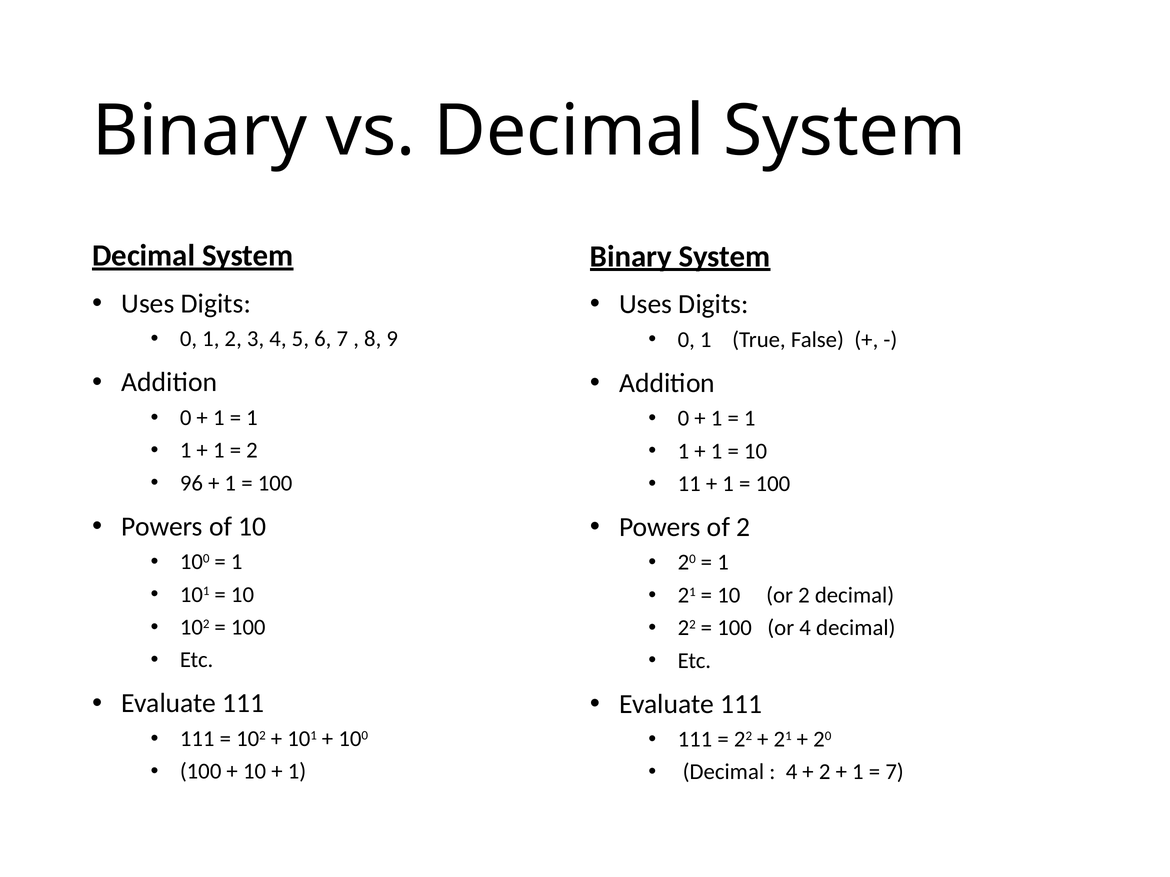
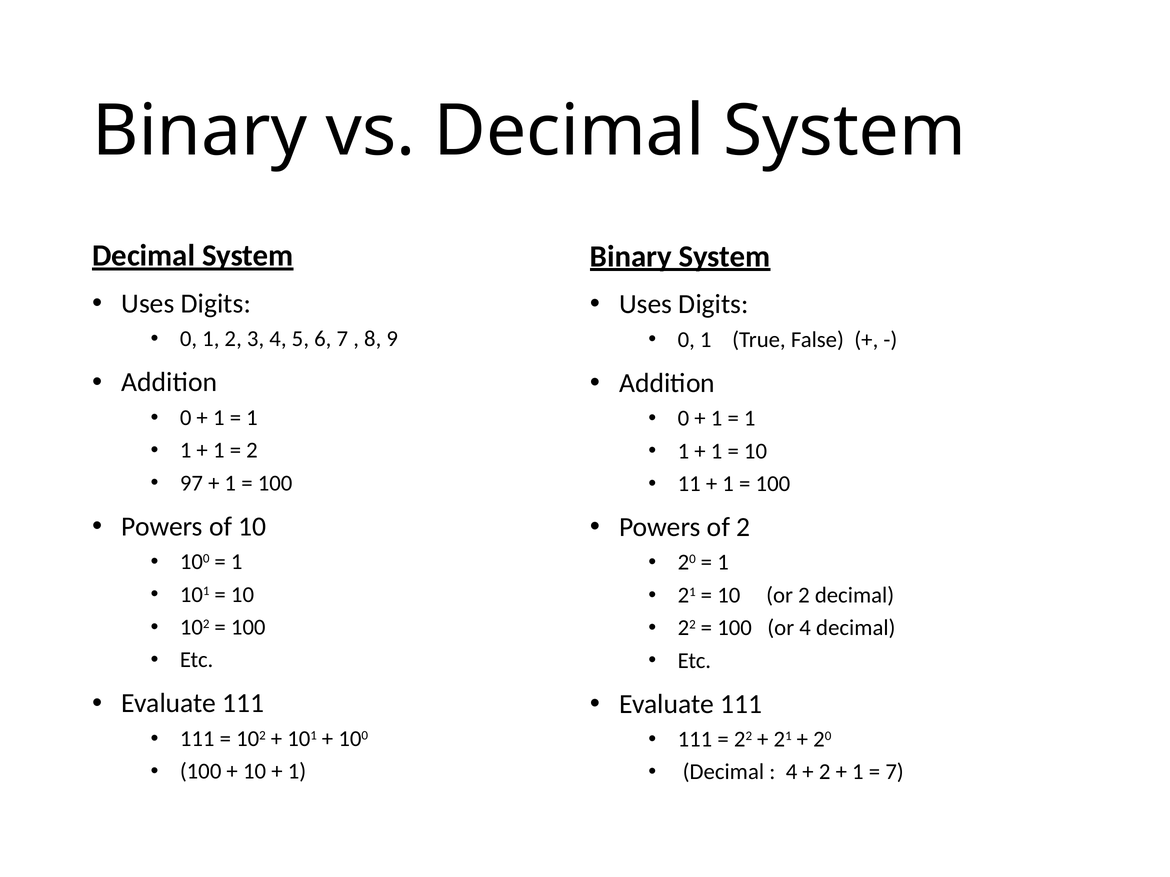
96: 96 -> 97
